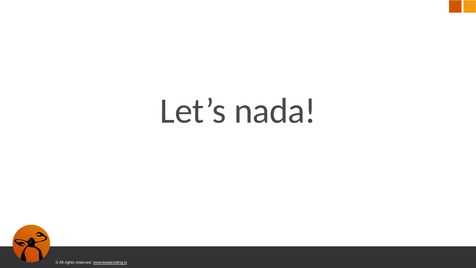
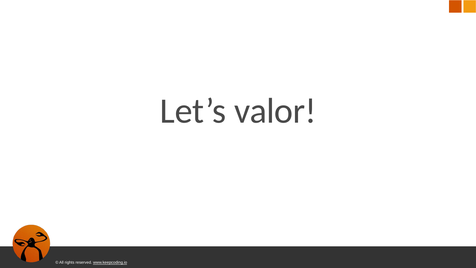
nada: nada -> valor
